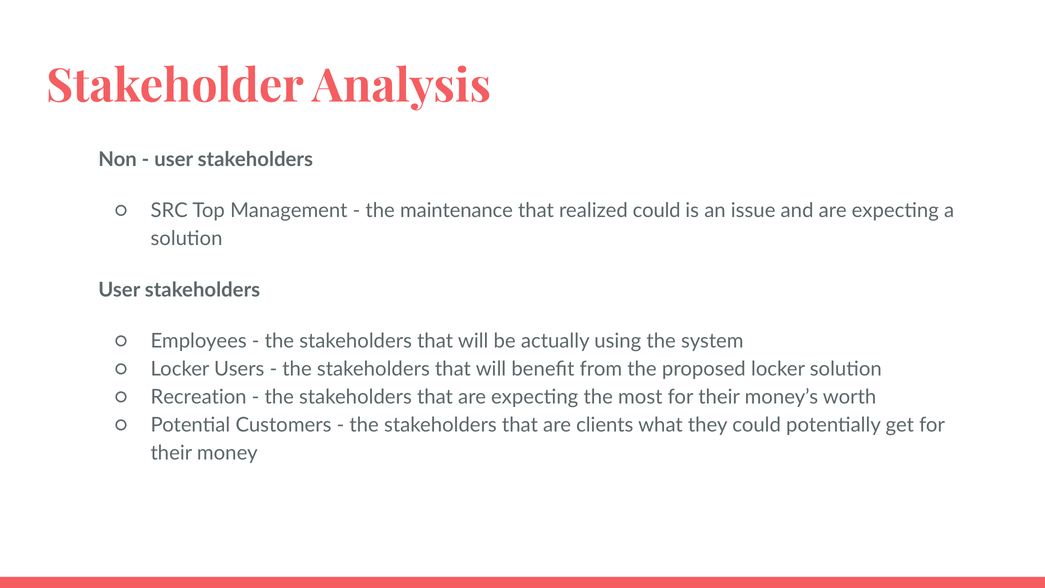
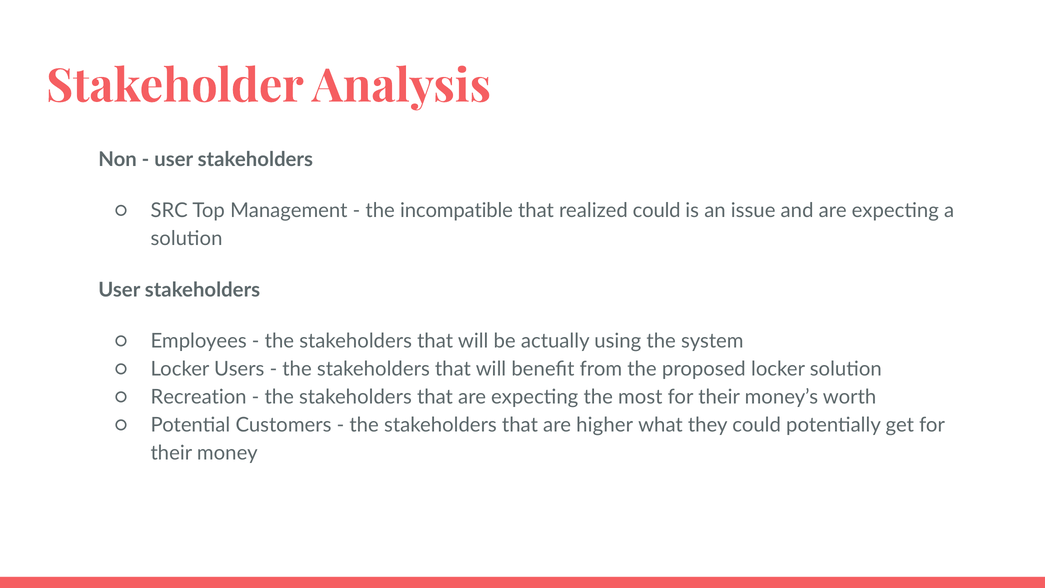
maintenance: maintenance -> incompatible
clients: clients -> higher
